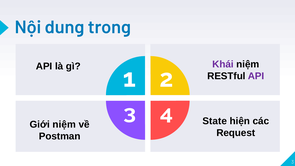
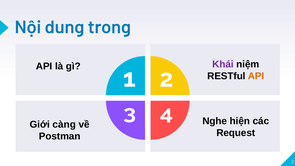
API at (256, 76) colour: purple -> orange
State: State -> Nghe
Giới niệm: niệm -> càng
